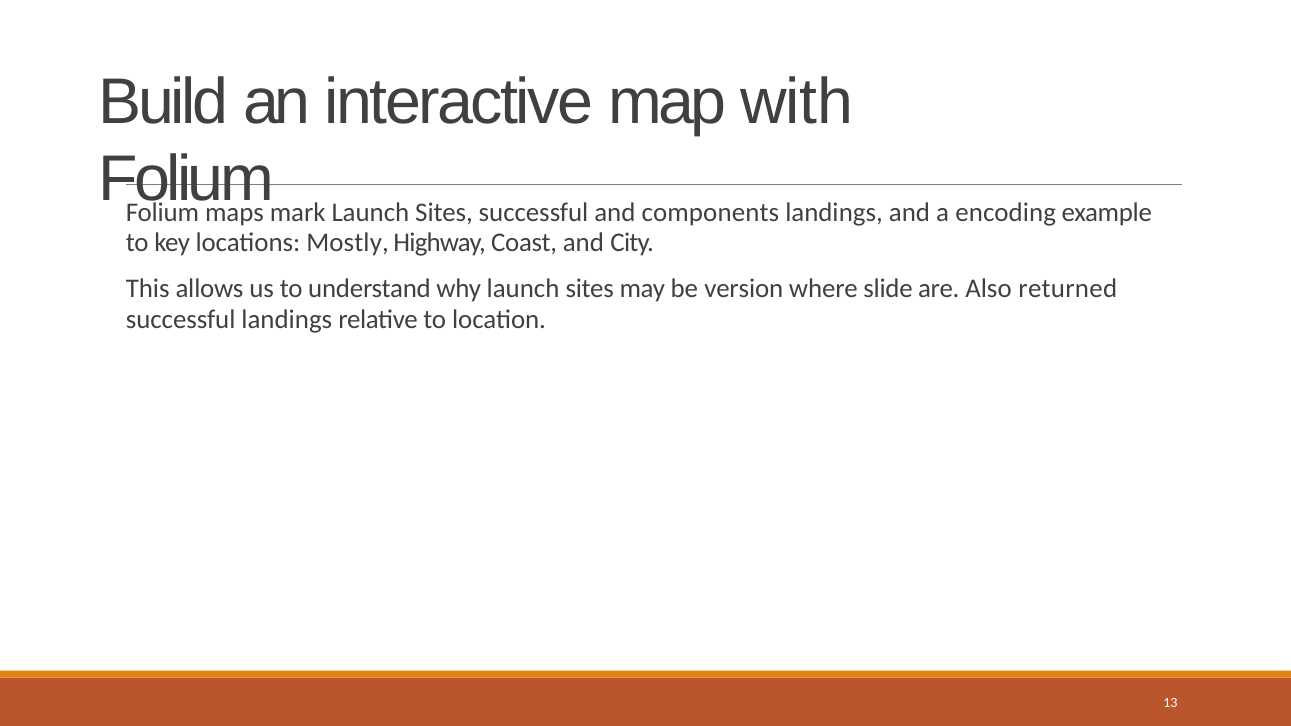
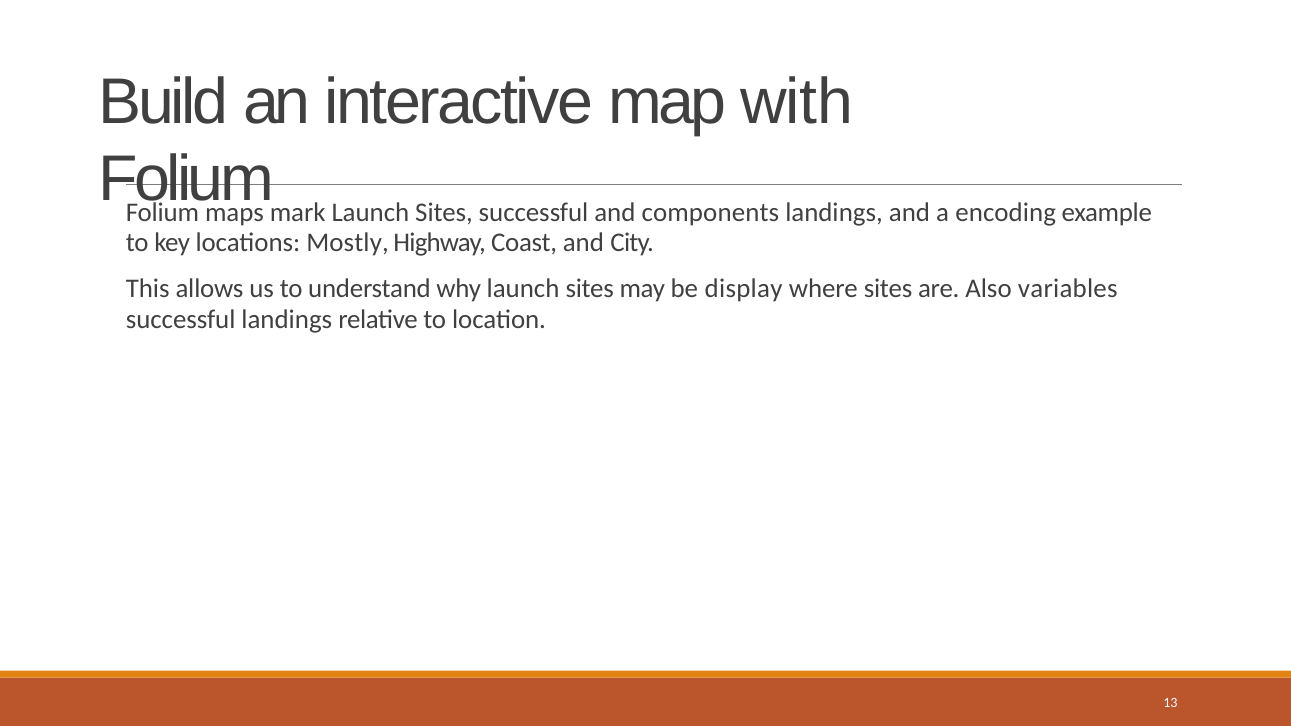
version: version -> display
where slide: slide -> sites
returned: returned -> variables
